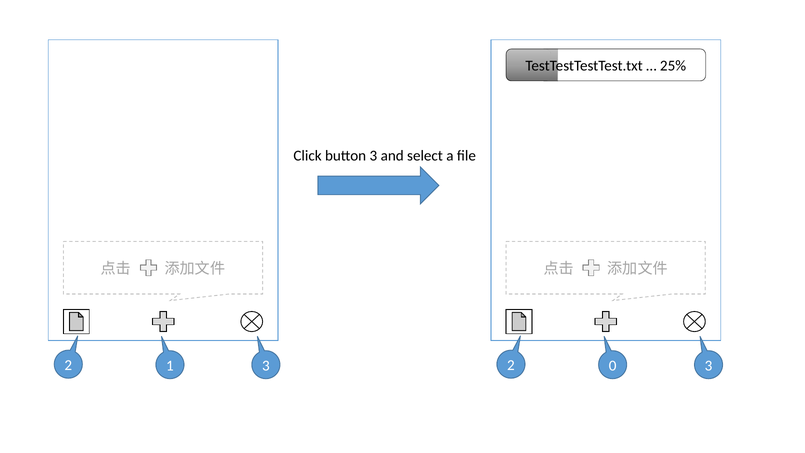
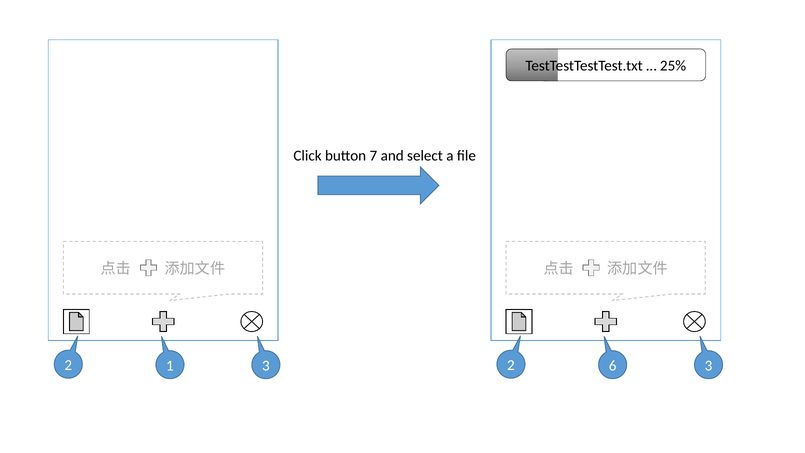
button 3: 3 -> 7
0: 0 -> 6
